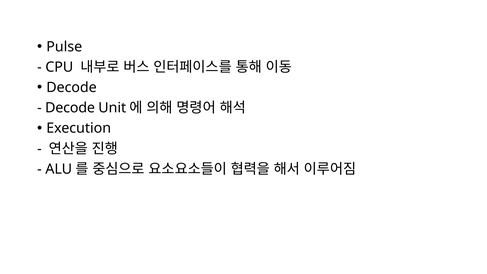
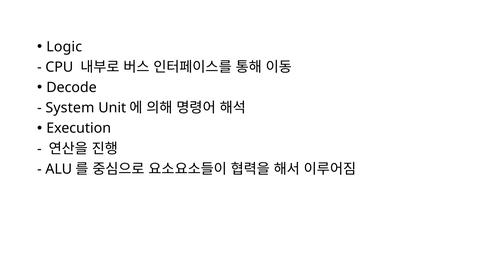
Pulse: Pulse -> Logic
Decode at (70, 108): Decode -> System
